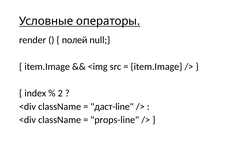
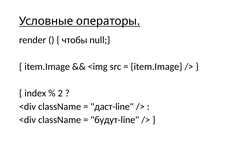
полей: полей -> чтобы
props-line: props-line -> будут-line
